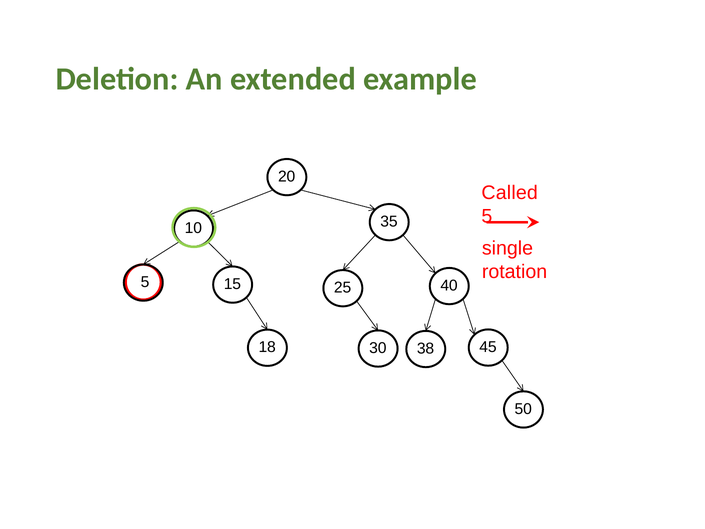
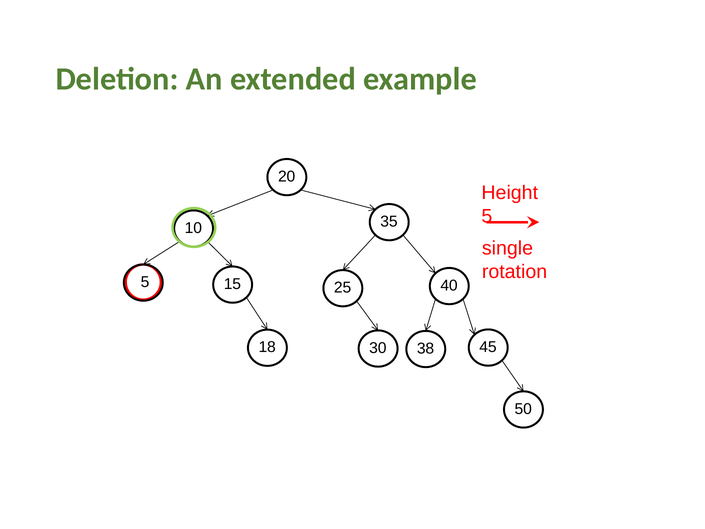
Called: Called -> Height
